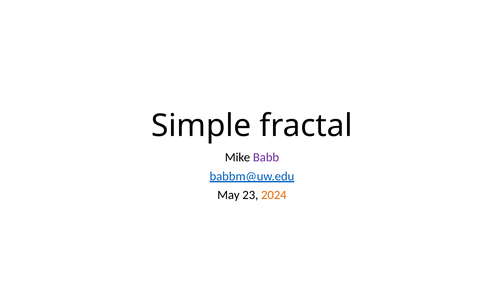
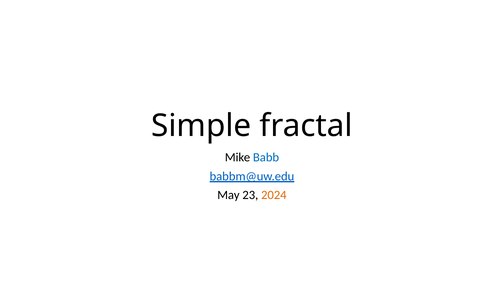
Babb colour: purple -> blue
